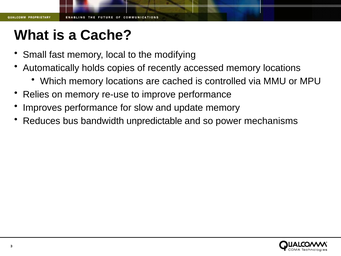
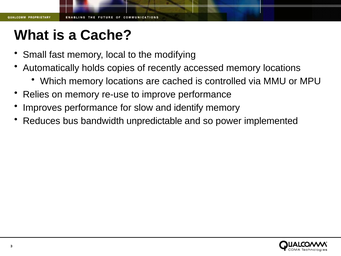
update: update -> identify
mechanisms: mechanisms -> implemented
